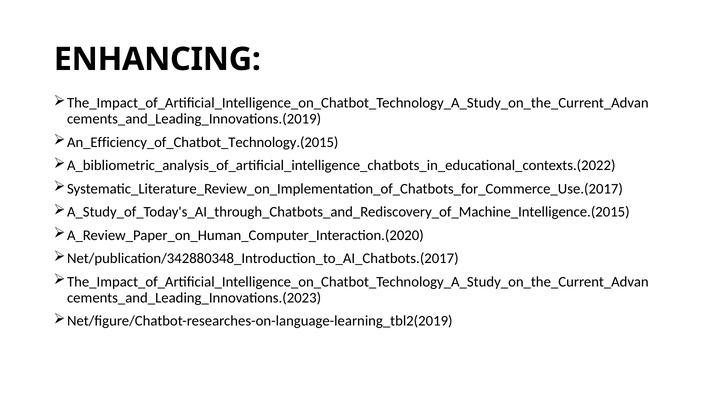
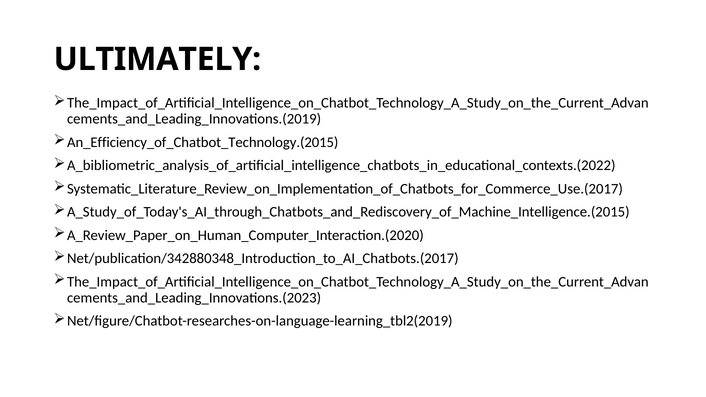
ENHANCING: ENHANCING -> ULTIMATELY
